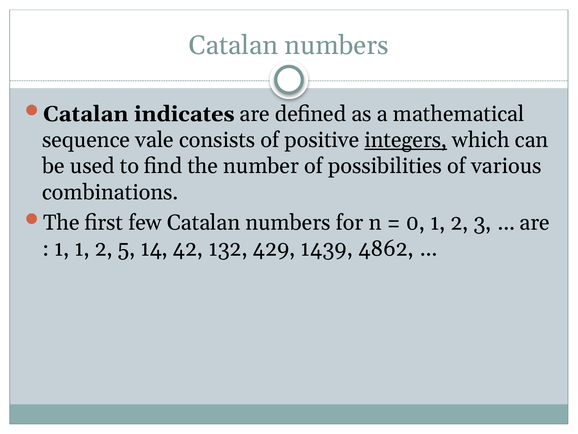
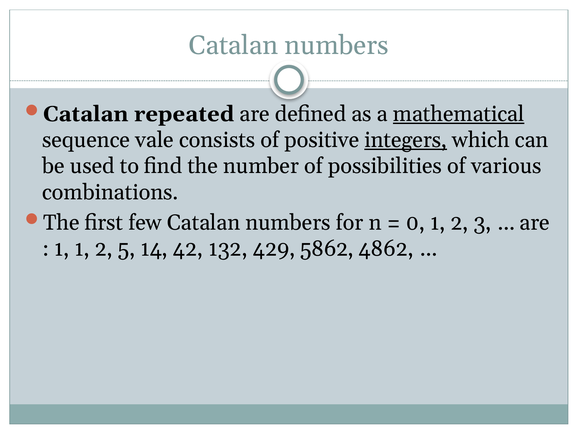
indicates: indicates -> repeated
mathematical underline: none -> present
1439: 1439 -> 5862
